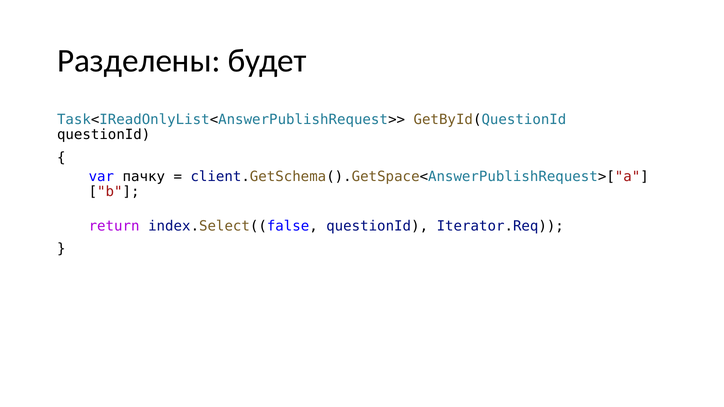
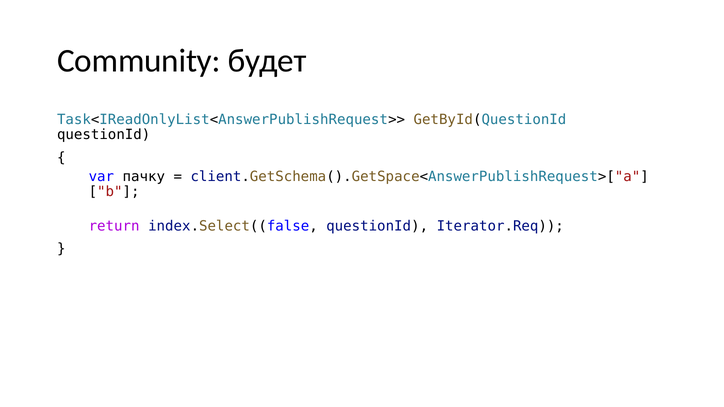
Разделены: Разделены -> Community
